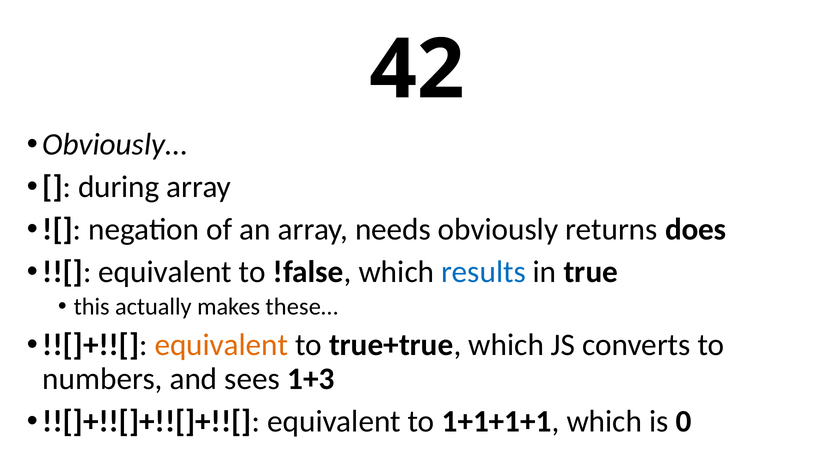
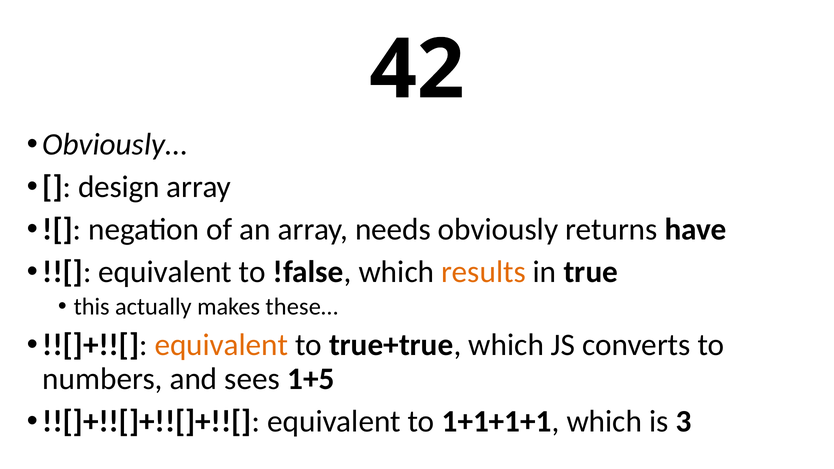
during: during -> design
does: does -> have
results colour: blue -> orange
1+3: 1+3 -> 1+5
0: 0 -> 3
